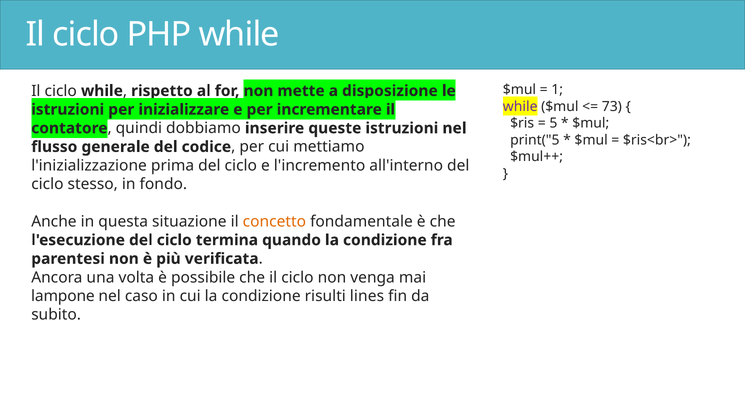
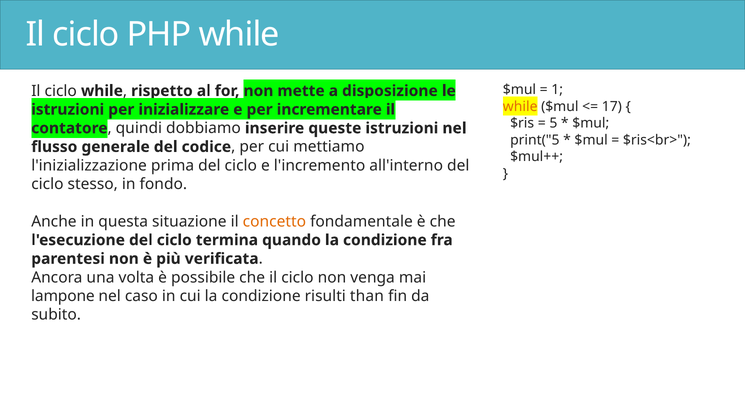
while at (520, 107) colour: purple -> orange
73: 73 -> 17
lines: lines -> than
